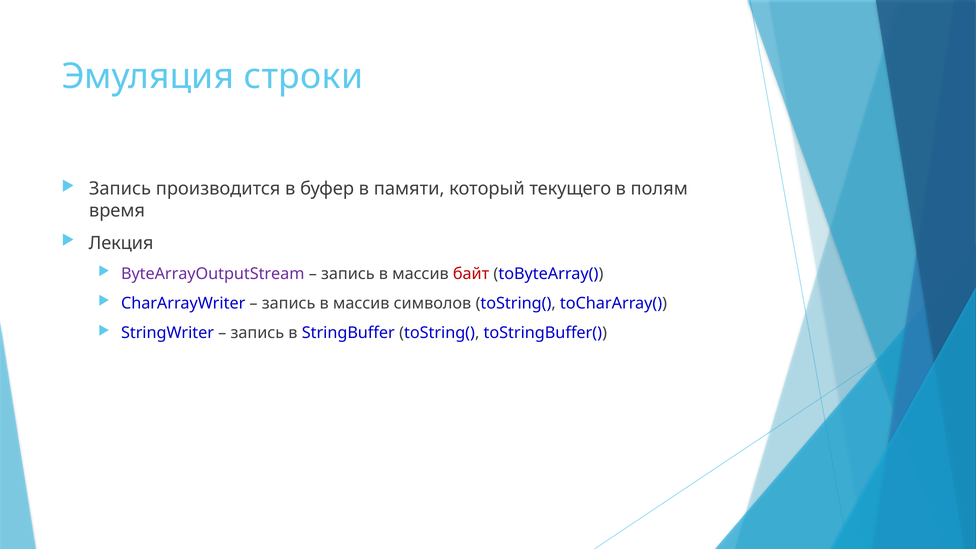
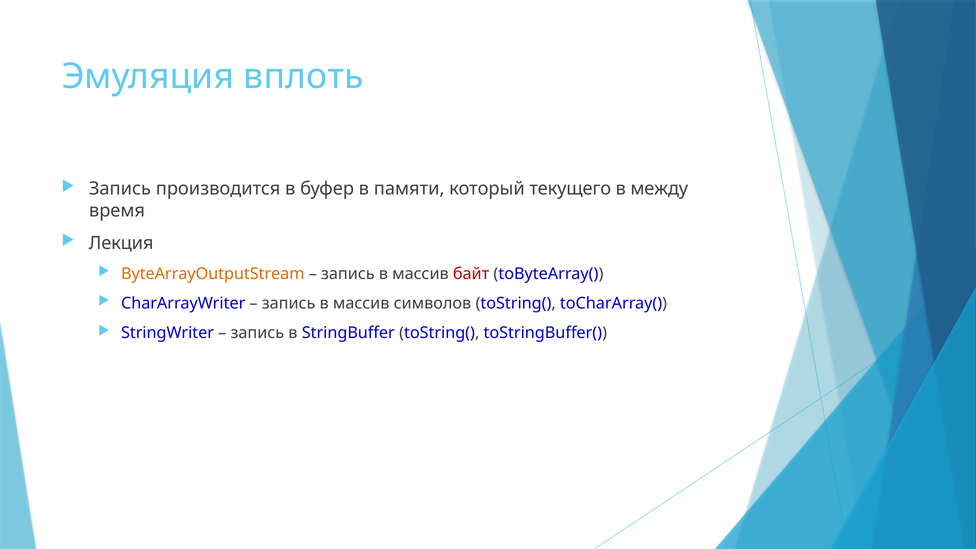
строки: строки -> вплоть
полям: полям -> между
ByteArrayOutputStream colour: purple -> orange
